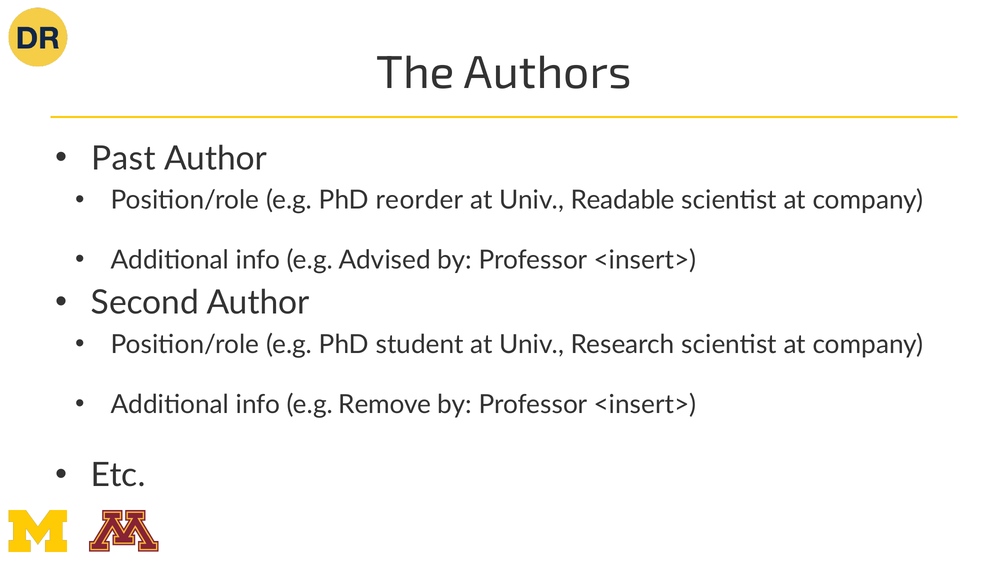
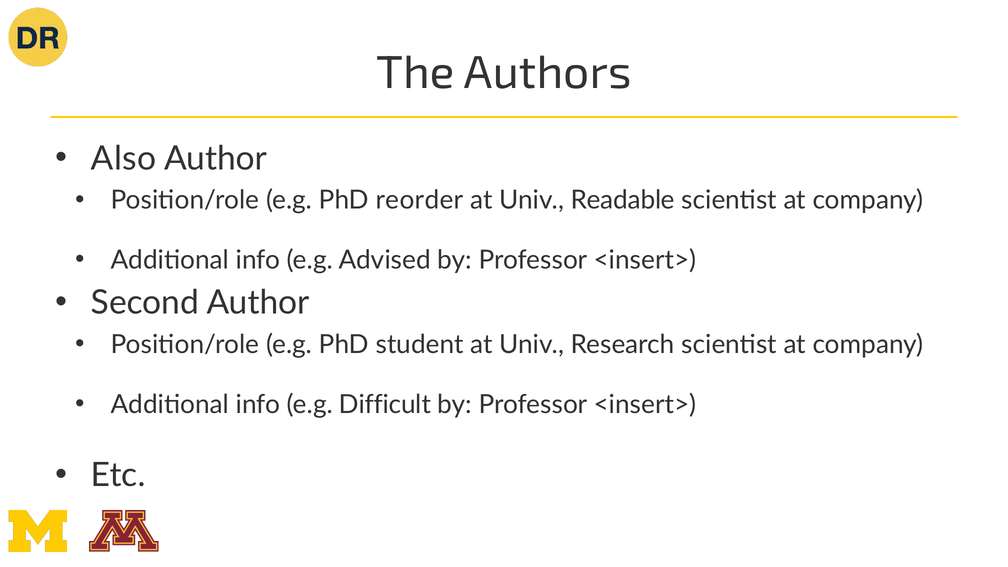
Past: Past -> Also
Remove: Remove -> Difficult
